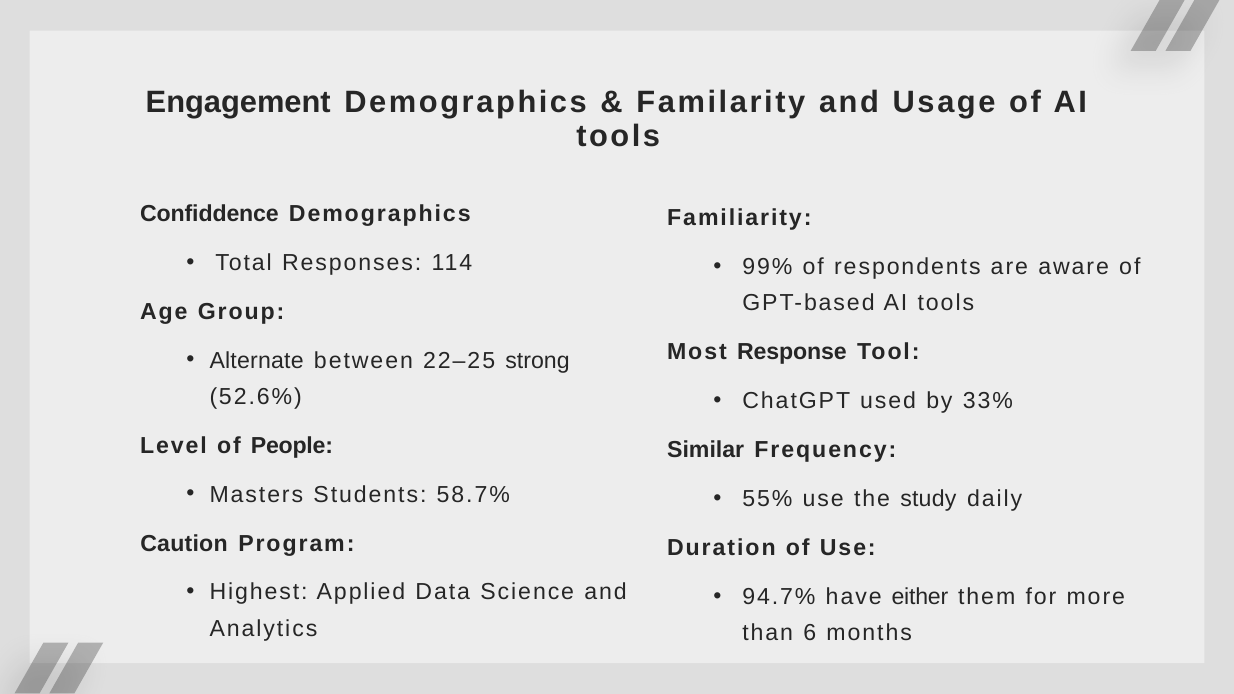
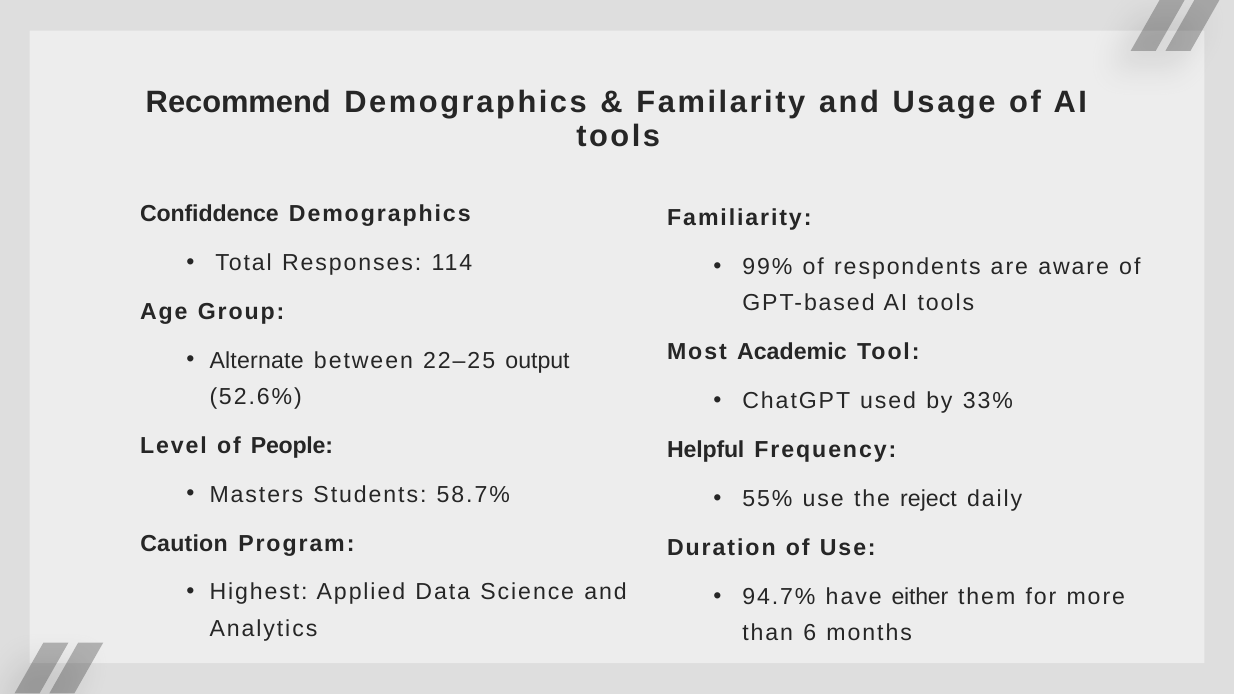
Engagement: Engagement -> Recommend
Response: Response -> Academic
strong: strong -> output
Similar: Similar -> Helpful
study: study -> reject
